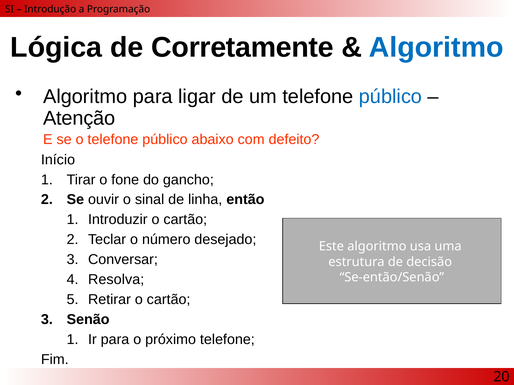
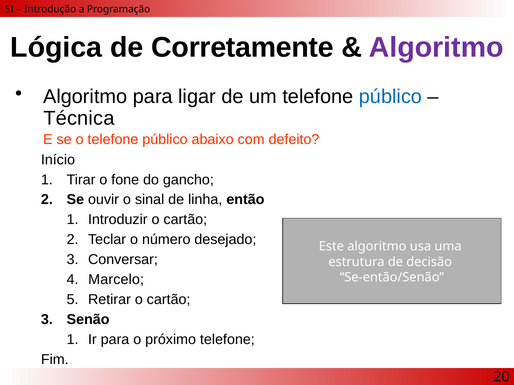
Algoritmo at (436, 48) colour: blue -> purple
Atenção: Atenção -> Técnica
Resolva: Resolva -> Marcelo
